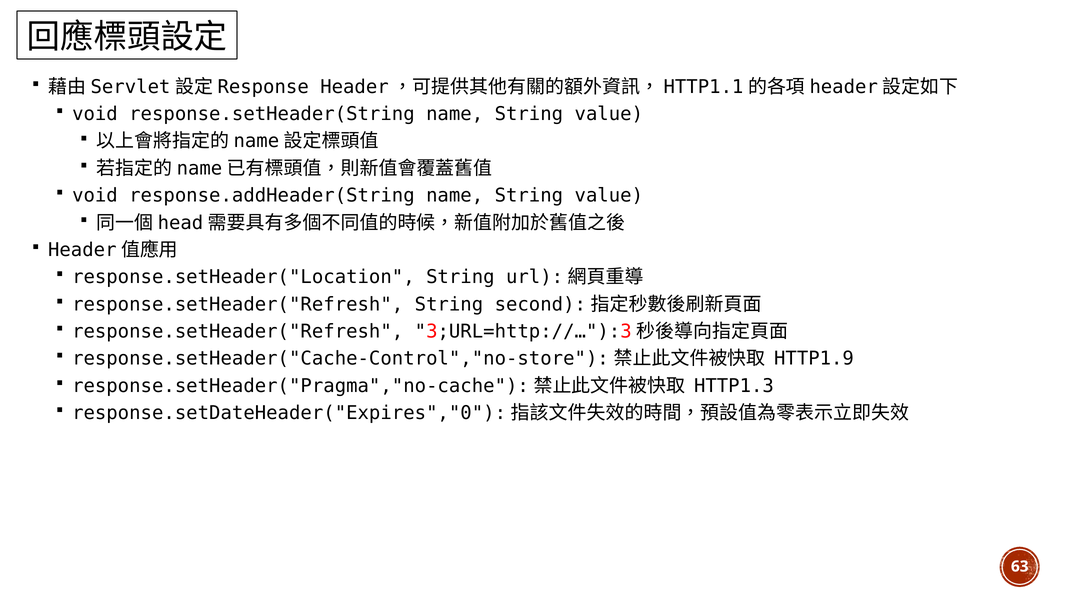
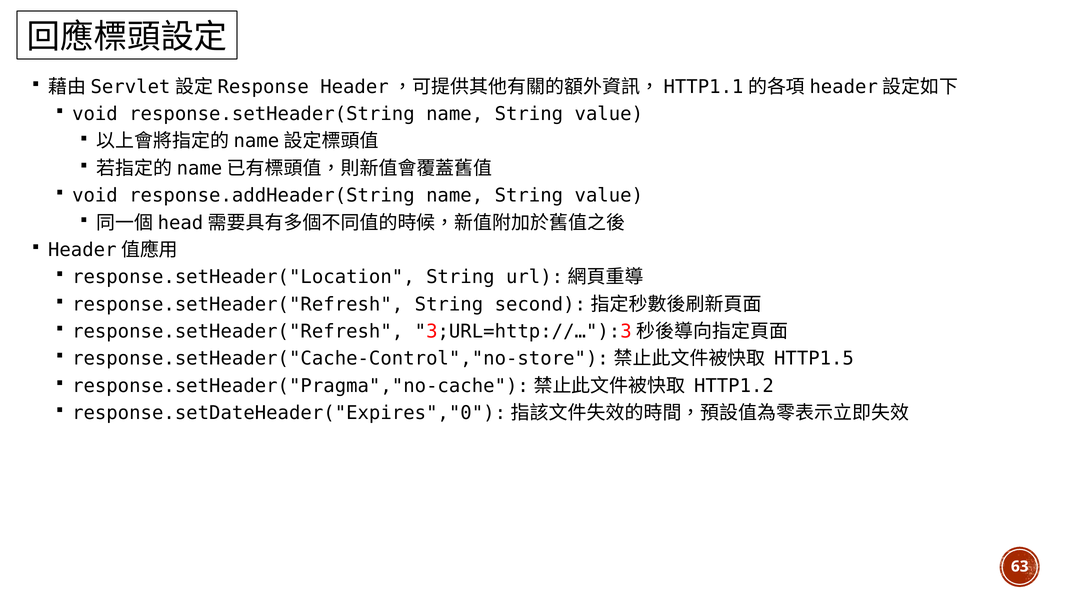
HTTP1.9: HTTP1.9 -> HTTP1.5
HTTP1.3: HTTP1.3 -> HTTP1.2
